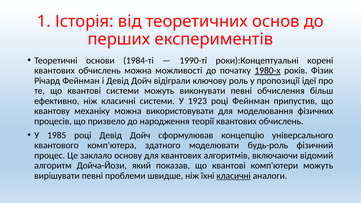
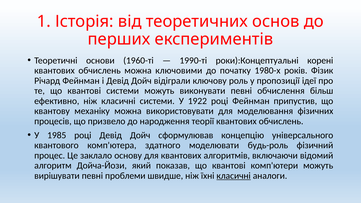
1984-ті: 1984-ті -> 1960-ті
можливості: можливості -> ключовими
1980-х underline: present -> none
1923: 1923 -> 1922
